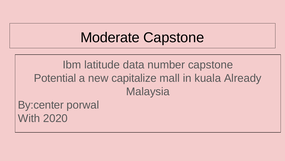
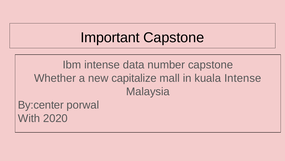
Moderate: Moderate -> Important
Ibm latitude: latitude -> intense
Potential: Potential -> Whether
kuala Already: Already -> Intense
